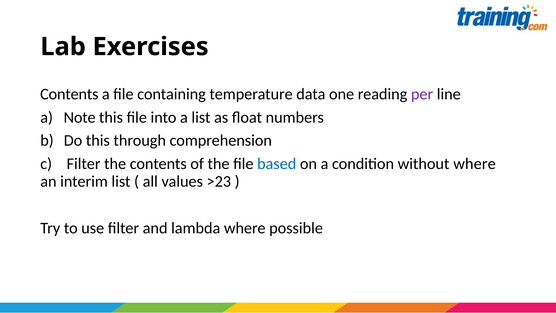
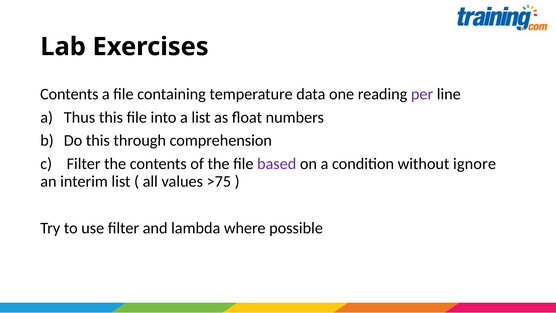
Note: Note -> Thus
based colour: blue -> purple
without where: where -> ignore
>23: >23 -> >75
